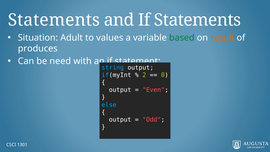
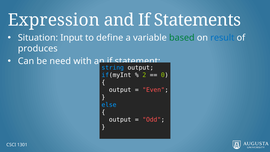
Statements at (54, 20): Statements -> Expression
Adult: Adult -> Input
values: values -> define
result colour: orange -> blue
